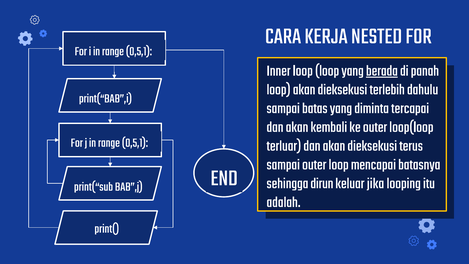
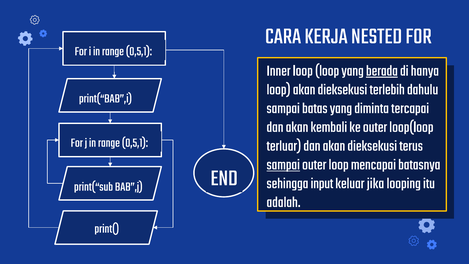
panah: panah -> hanya
sampai at (283, 164) underline: none -> present
dirun: dirun -> input
